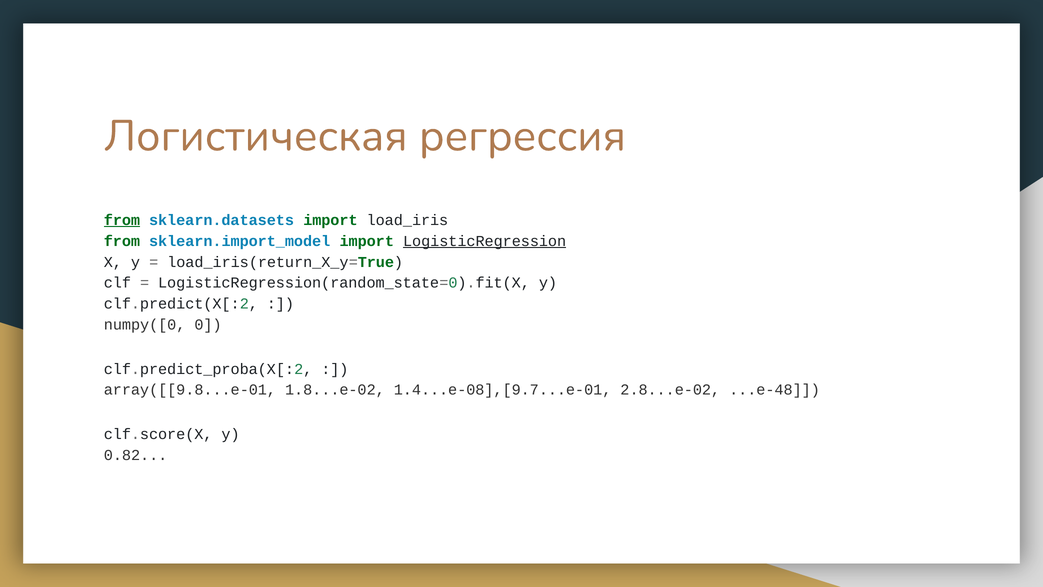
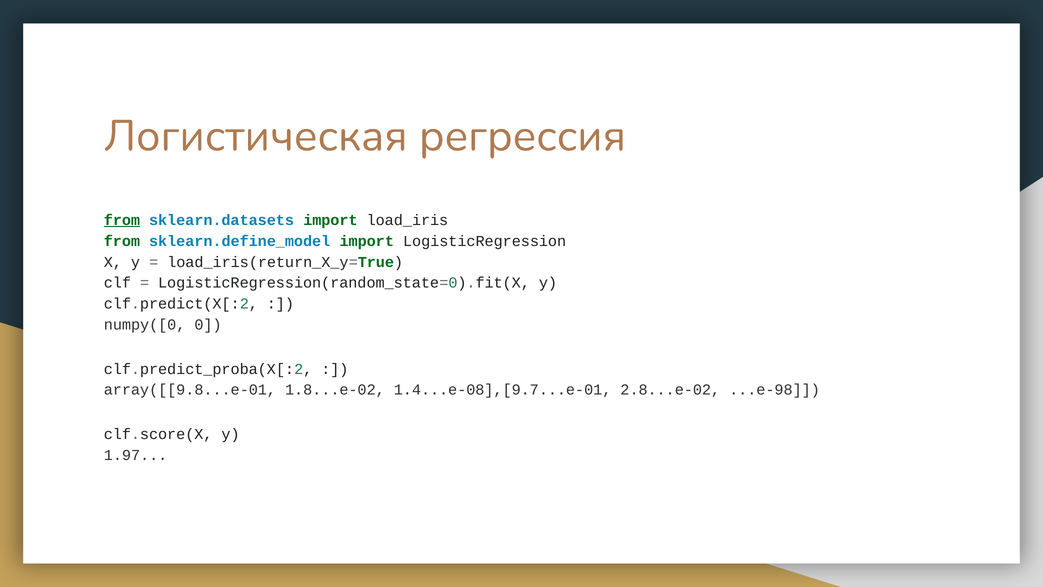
sklearn.import_model: sklearn.import_model -> sklearn.define_model
LogisticRegression underline: present -> none
...e-48: ...e-48 -> ...e-98
0.82: 0.82 -> 1.97
